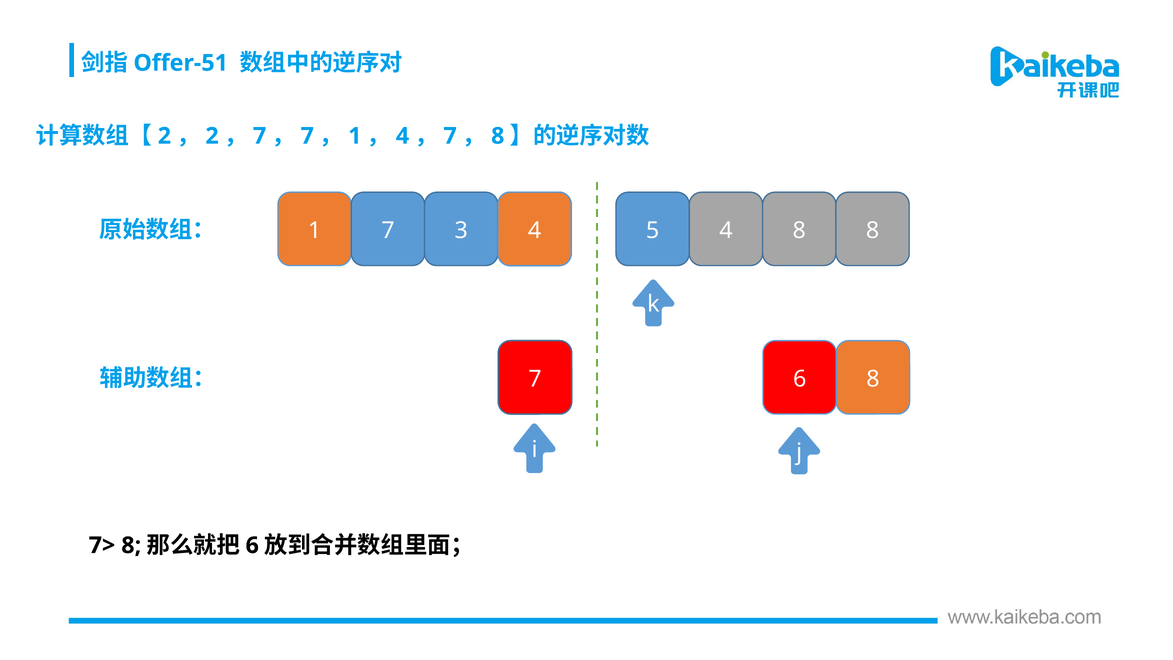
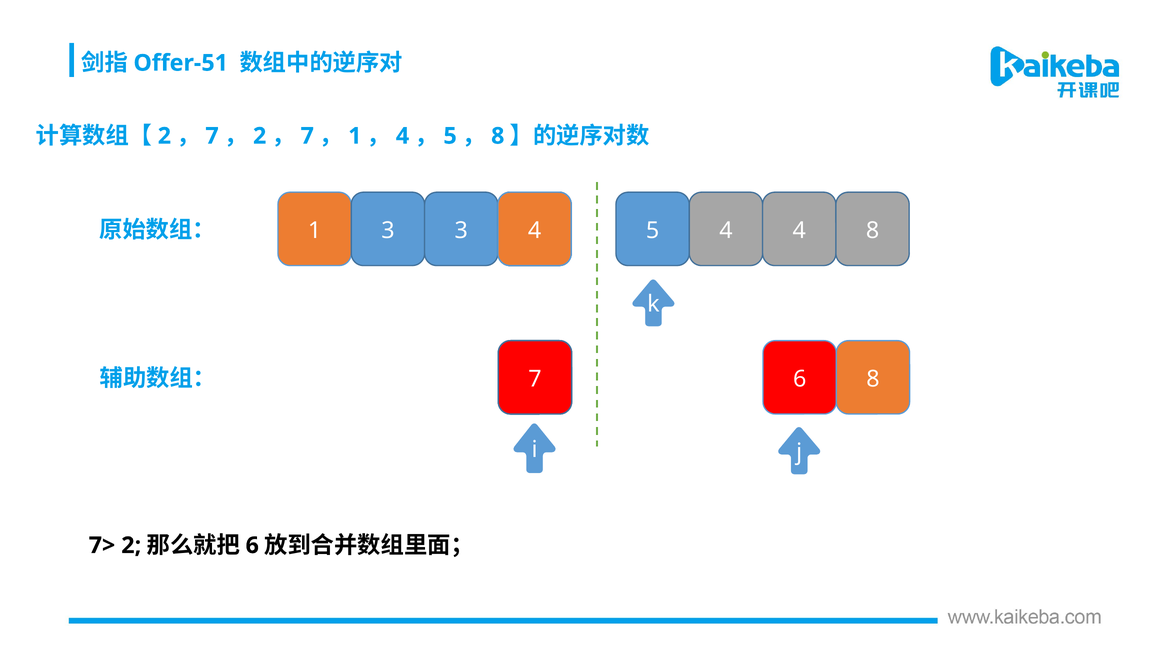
2 at (212, 136): 2 -> 7
7 at (260, 136): 7 -> 2
7 at (450, 136): 7 -> 5
1 7: 7 -> 3
4 8: 8 -> 4
7> 8: 8 -> 2
